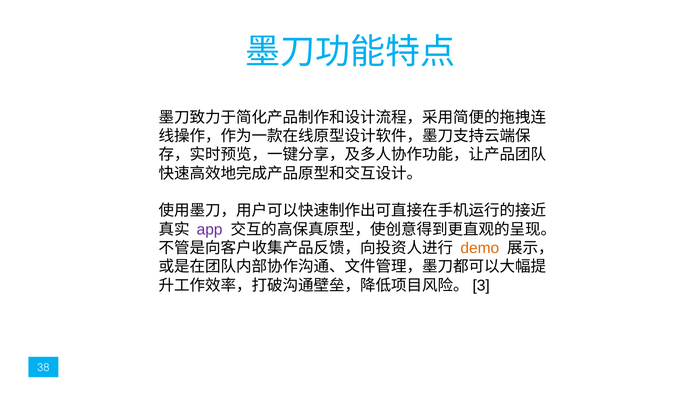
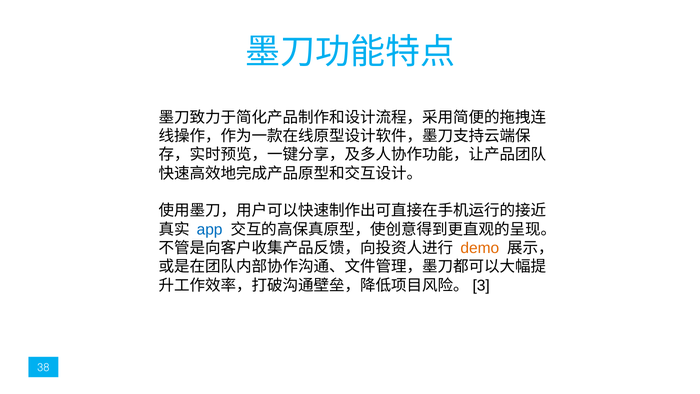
app colour: purple -> blue
